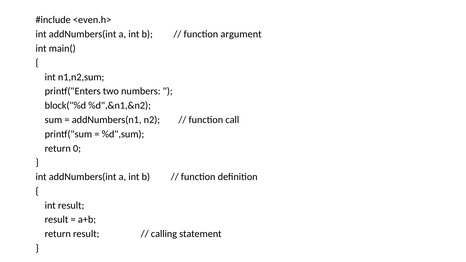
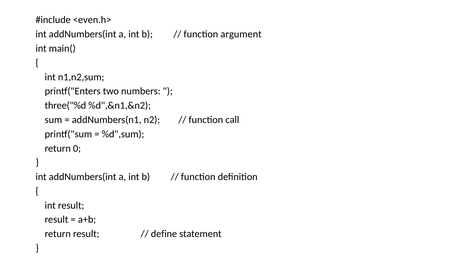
block("%d: block("%d -> three("%d
calling: calling -> define
